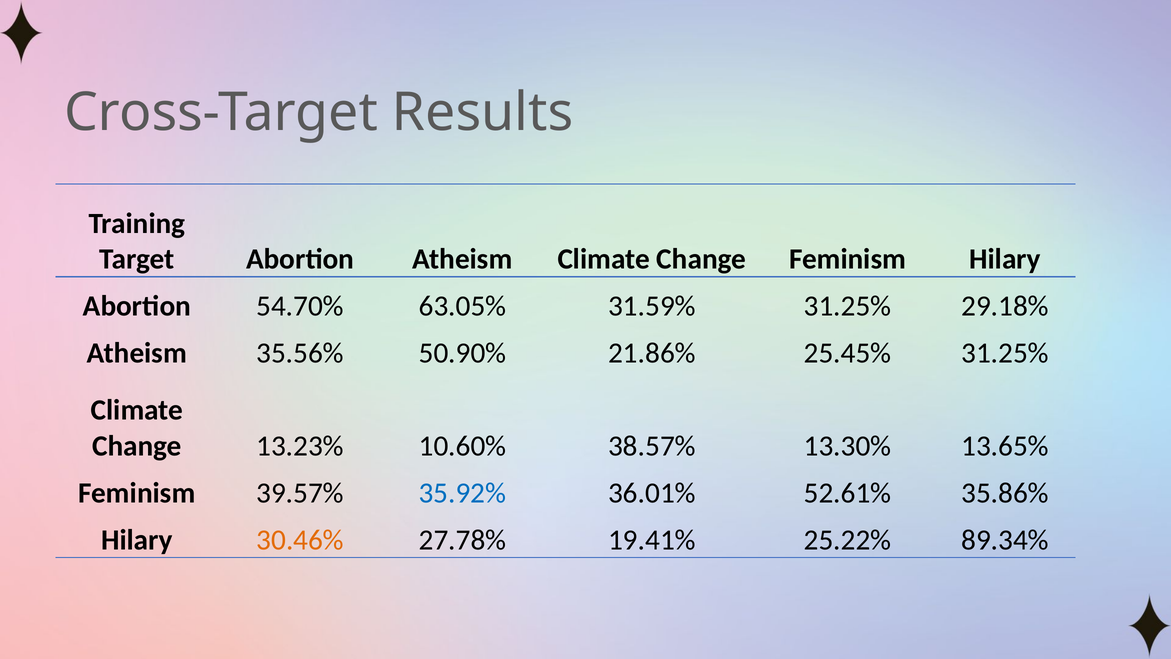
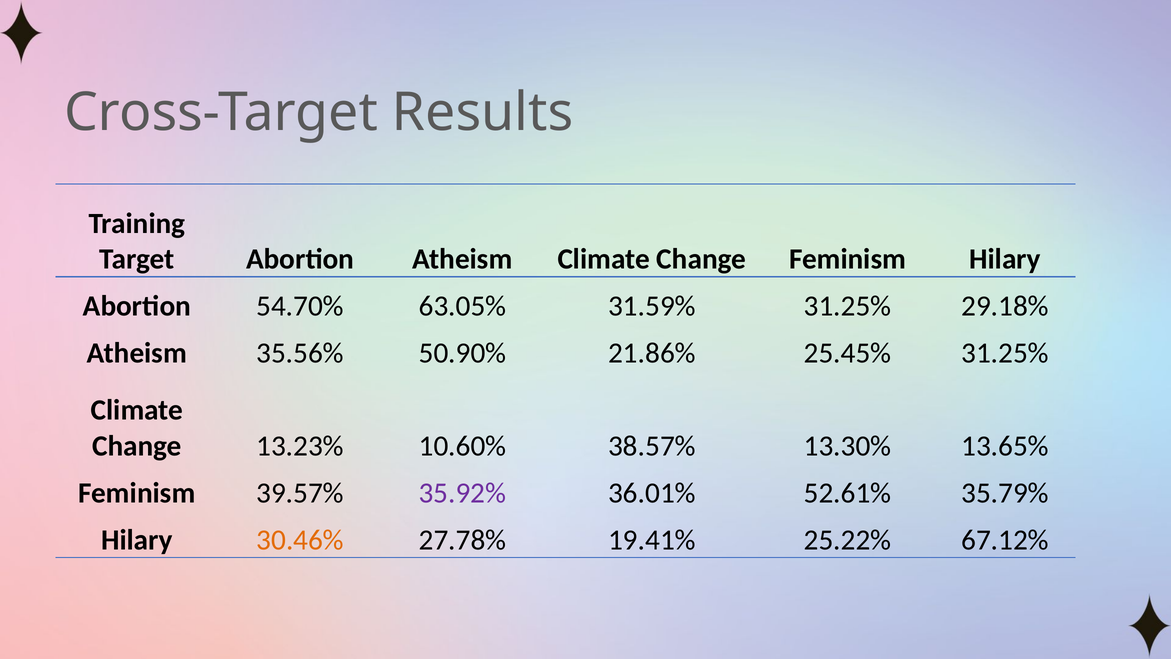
35.92% colour: blue -> purple
35.86%: 35.86% -> 35.79%
89.34%: 89.34% -> 67.12%
